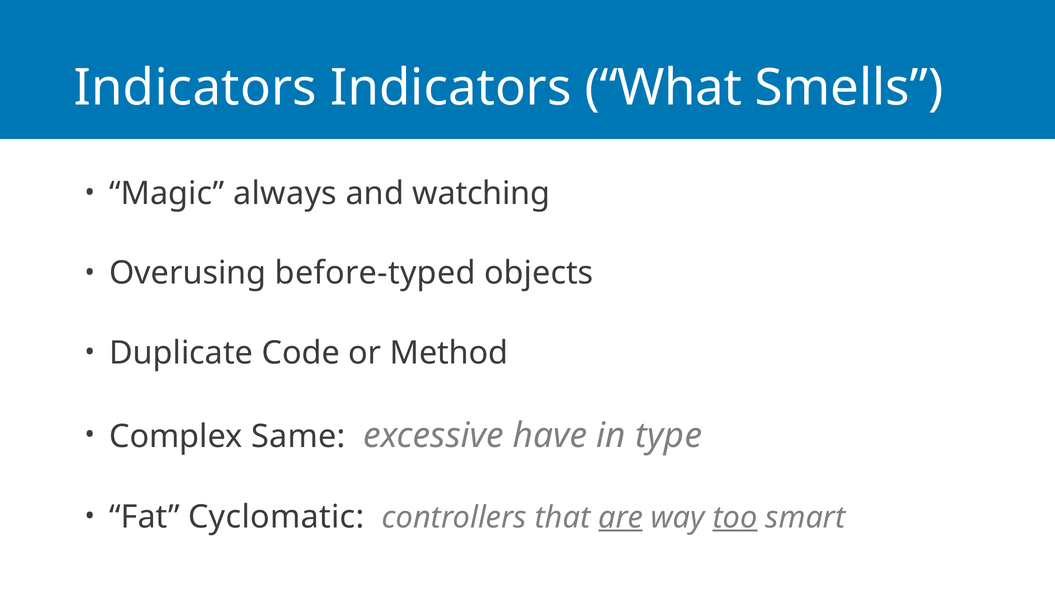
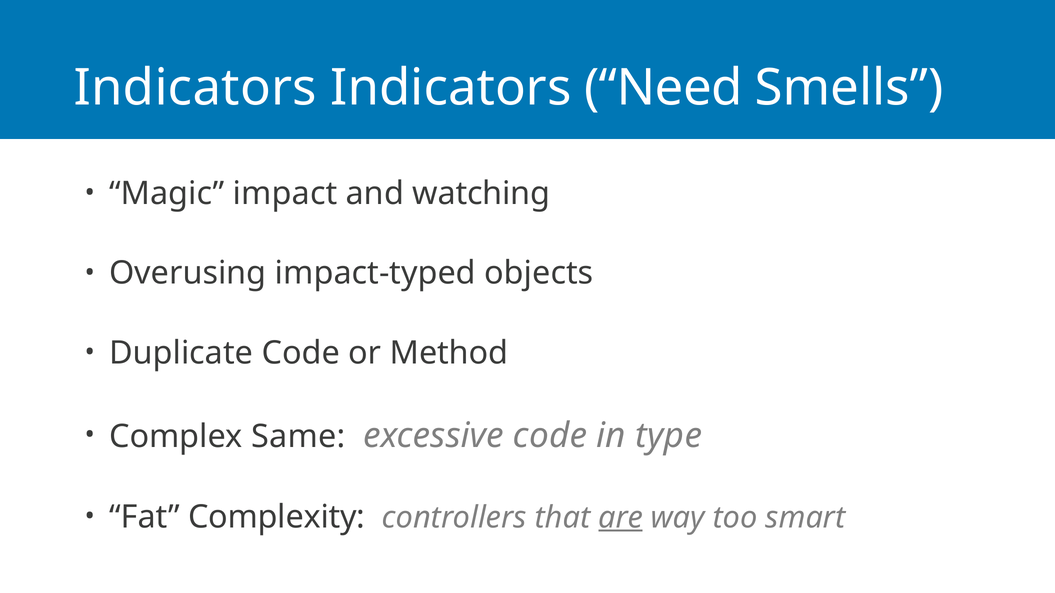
What: What -> Need
always: always -> impact
before-typed: before-typed -> impact-typed
excessive have: have -> code
Cyclomatic: Cyclomatic -> Complexity
too underline: present -> none
